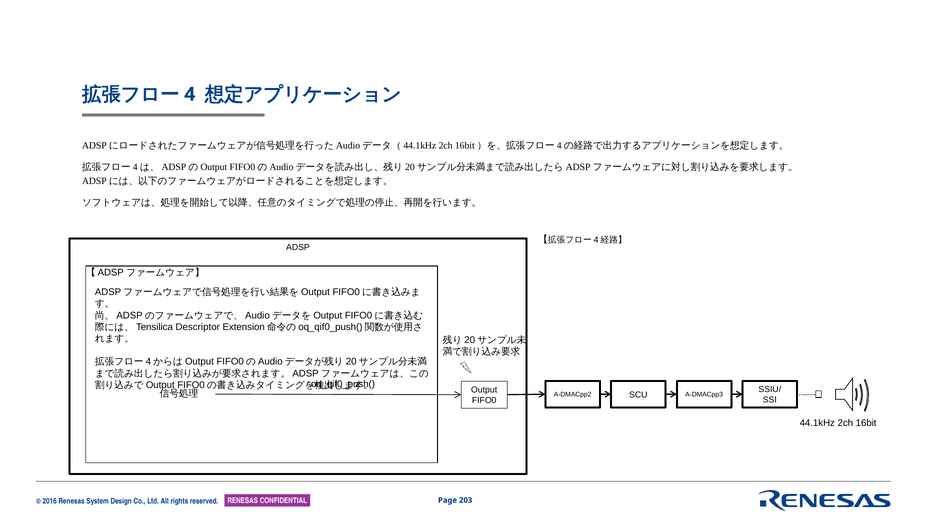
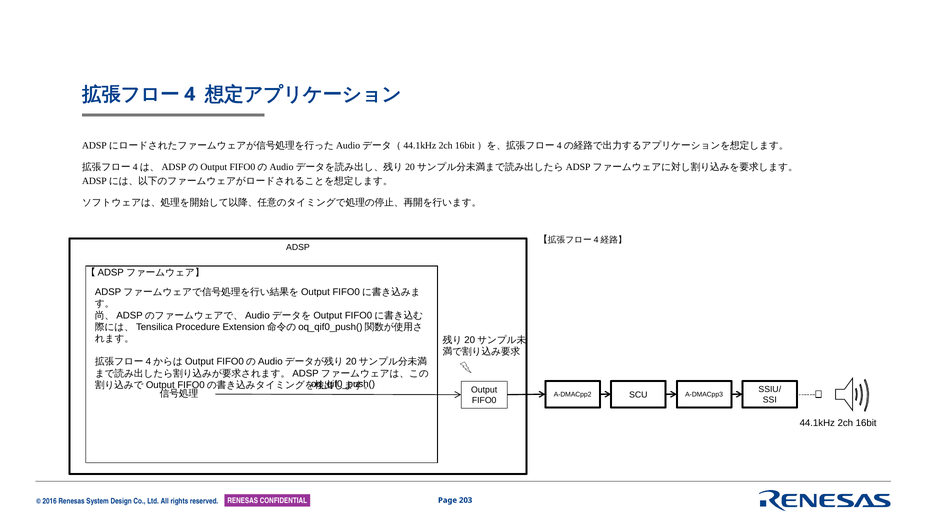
Descriptor: Descriptor -> Procedure
